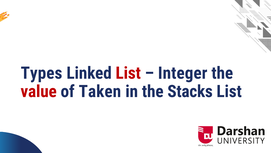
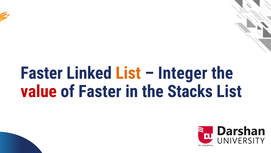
Types at (41, 73): Types -> Faster
List at (128, 73) colour: red -> orange
of Taken: Taken -> Faster
